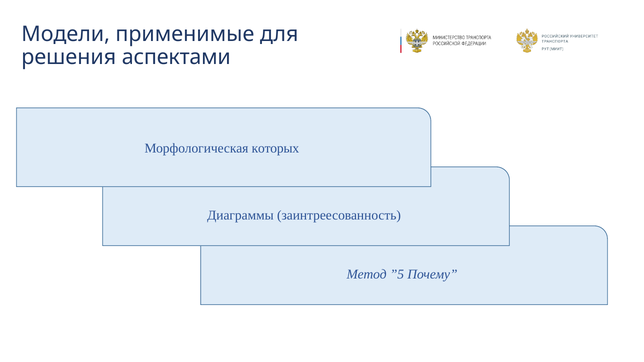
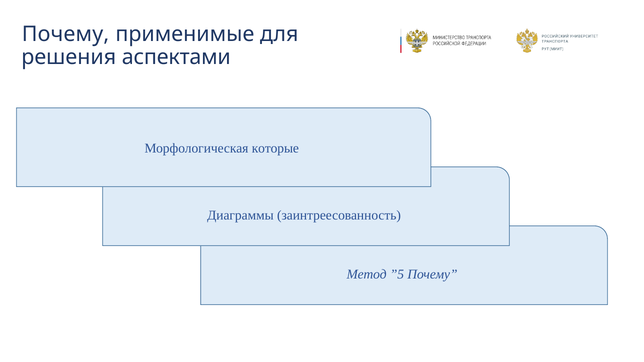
Модели at (66, 34): Модели -> Почему
которых: которых -> которые
